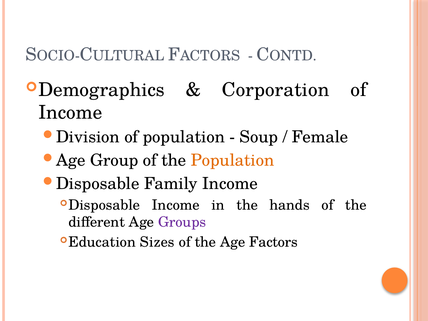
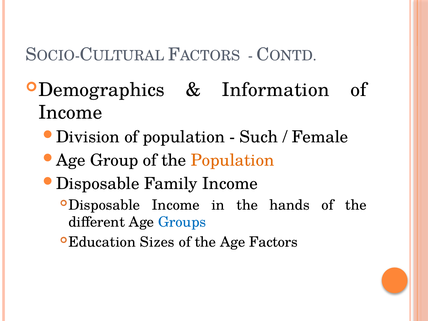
Corporation: Corporation -> Information
Soup: Soup -> Such
Groups colour: purple -> blue
